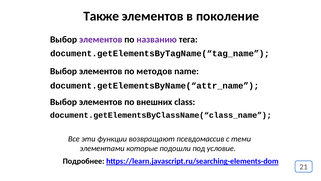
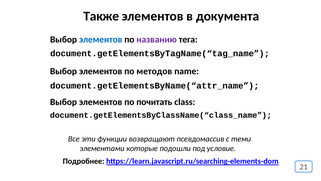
поколение: поколение -> документа
элементов at (101, 39) colour: purple -> blue
внешних: внешних -> почитать
